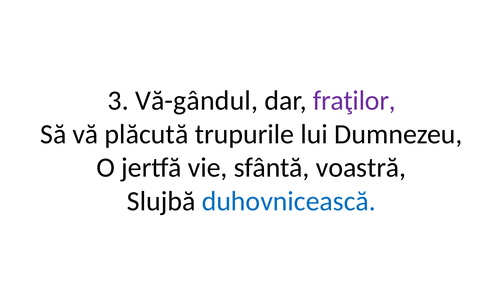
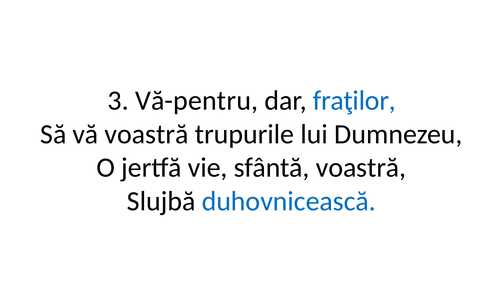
Vă-gândul: Vă-gândul -> Vă-pentru
fraţilor colour: purple -> blue
vă plăcută: plăcută -> voastră
